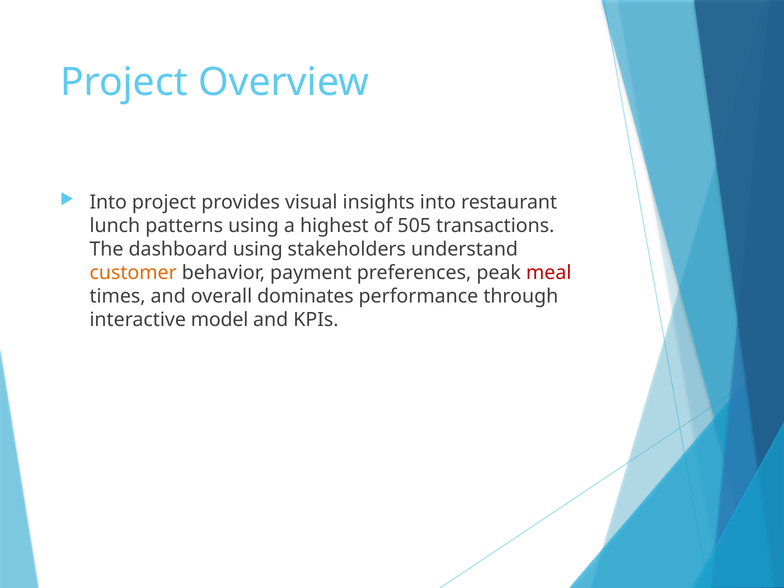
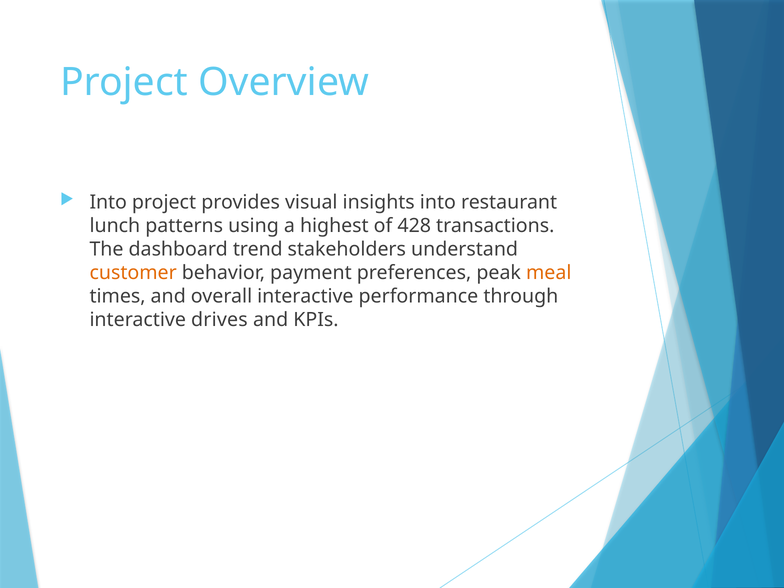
505: 505 -> 428
dashboard using: using -> trend
meal colour: red -> orange
overall dominates: dominates -> interactive
model: model -> drives
